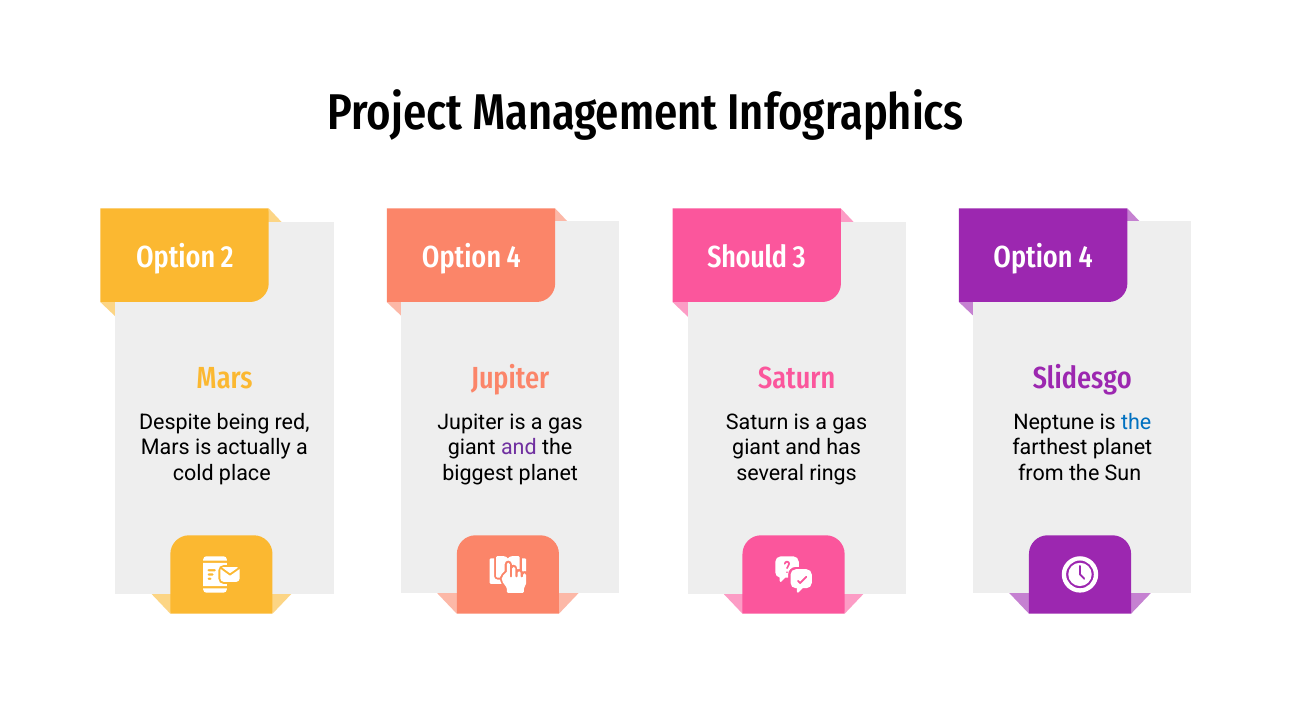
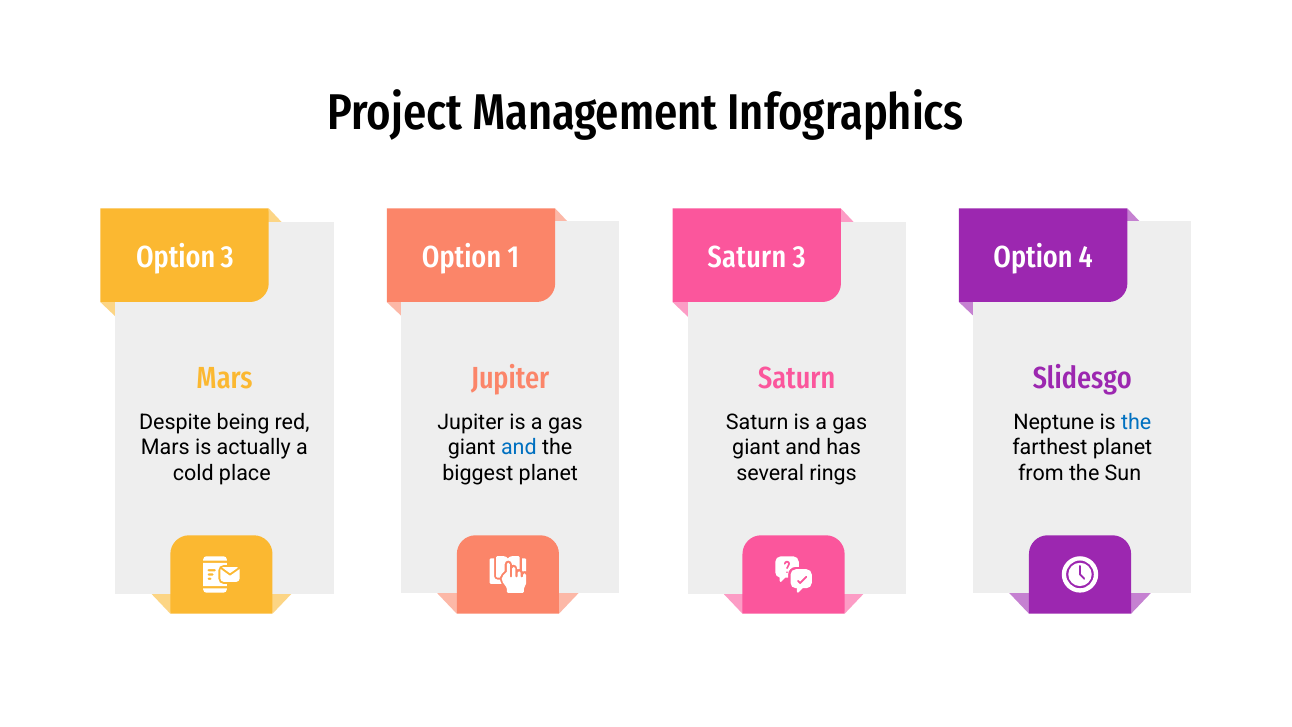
Option 2: 2 -> 3
4 at (514, 257): 4 -> 1
Should at (747, 257): Should -> Saturn
and at (519, 448) colour: purple -> blue
